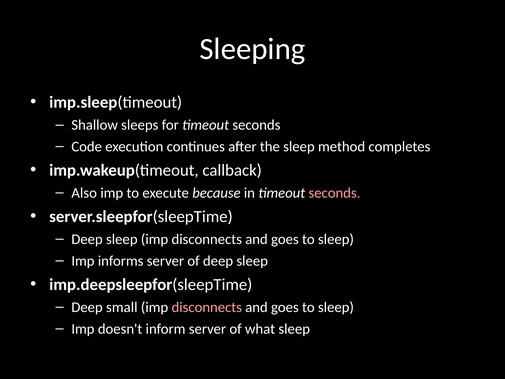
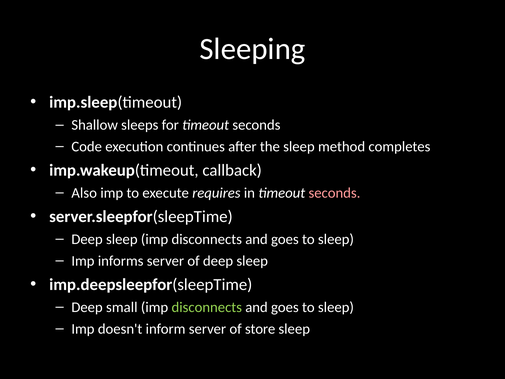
because: because -> requires
disconnects at (207, 307) colour: pink -> light green
what: what -> store
